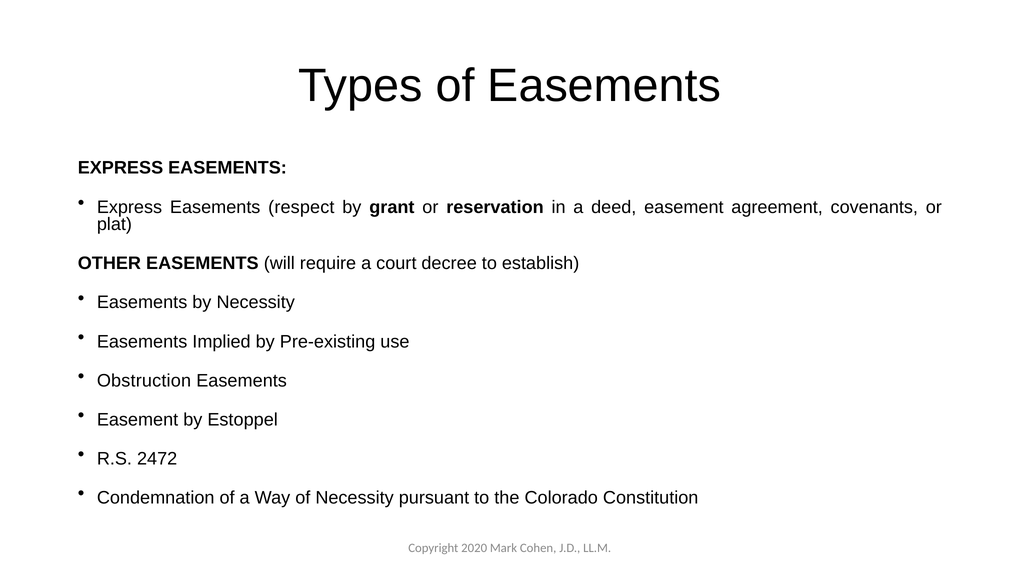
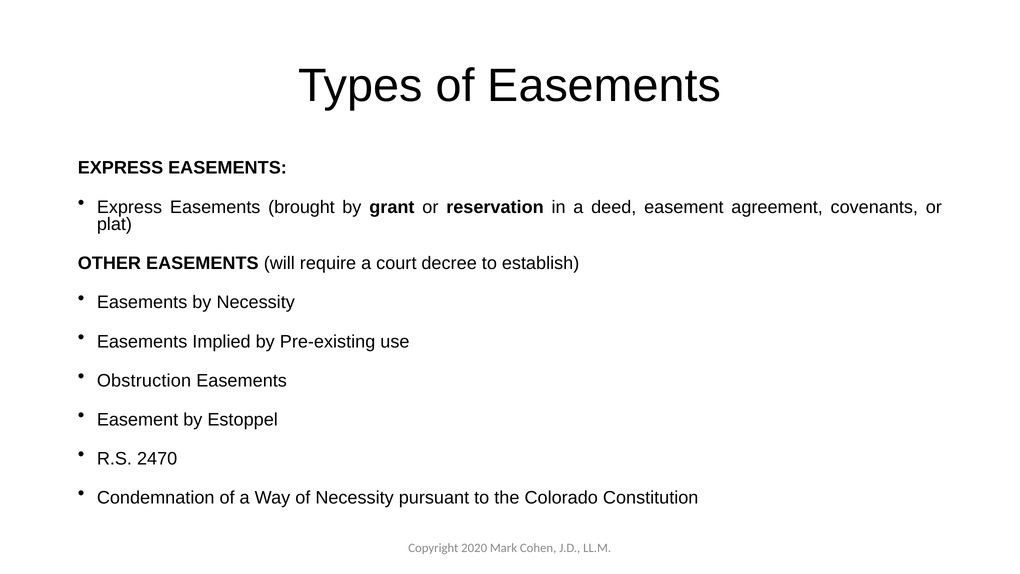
respect: respect -> brought
2472: 2472 -> 2470
